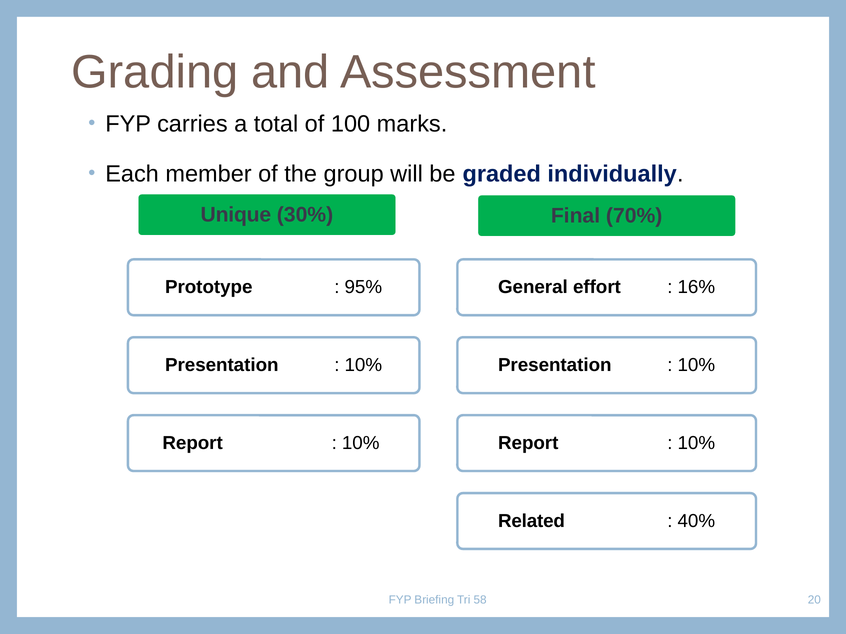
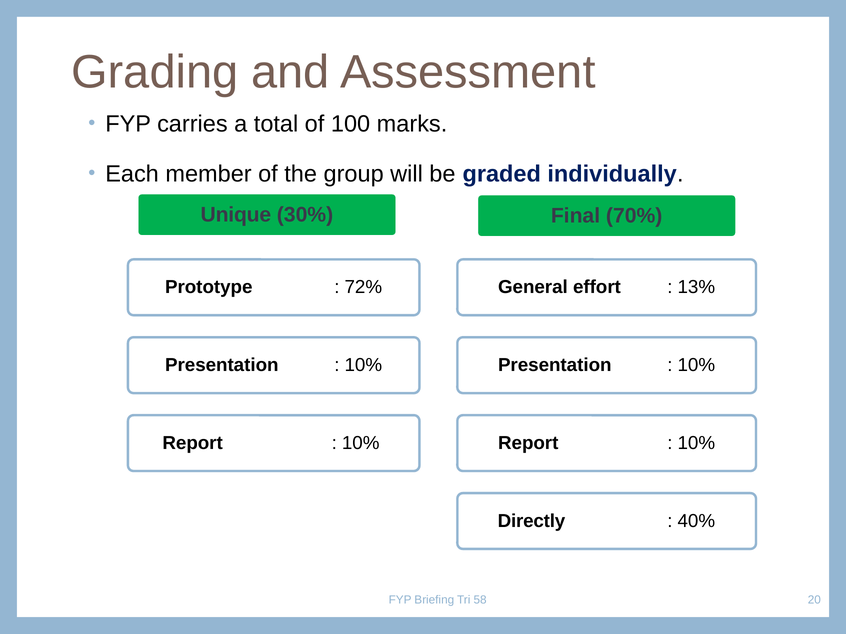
95%: 95% -> 72%
16%: 16% -> 13%
Related: Related -> Directly
